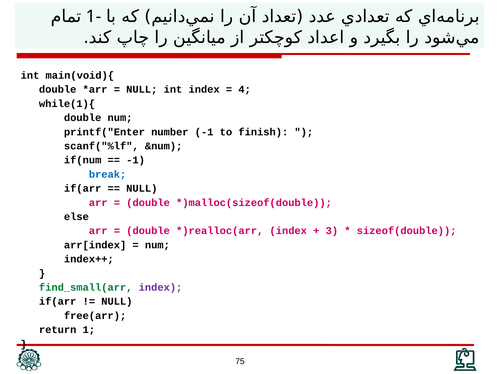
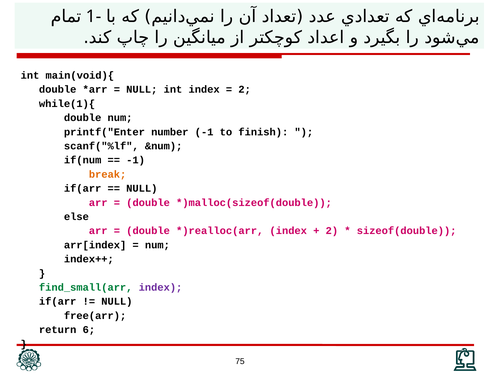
4 at (245, 90): 4 -> 2
break colour: blue -> orange
3 at (332, 231): 3 -> 2
return 1: 1 -> 6
